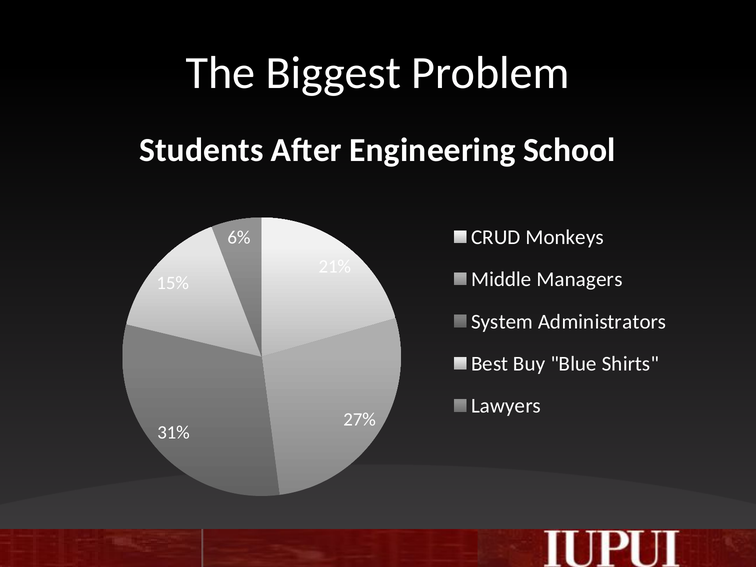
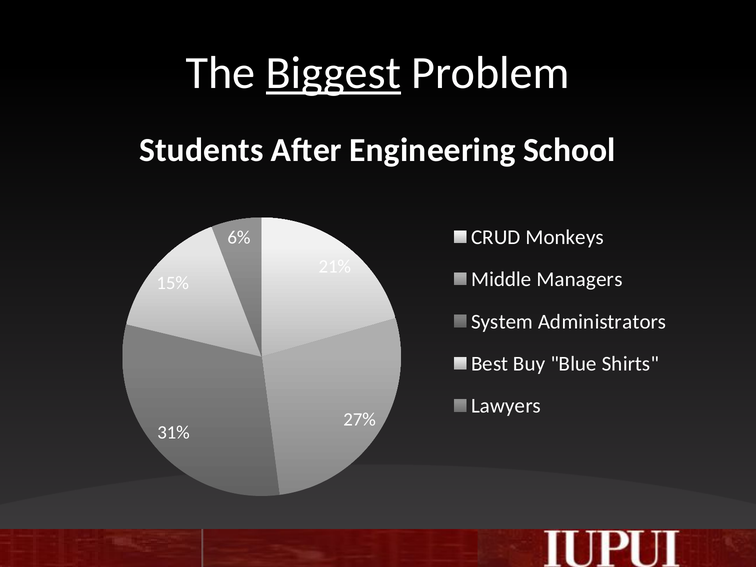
Biggest underline: none -> present
